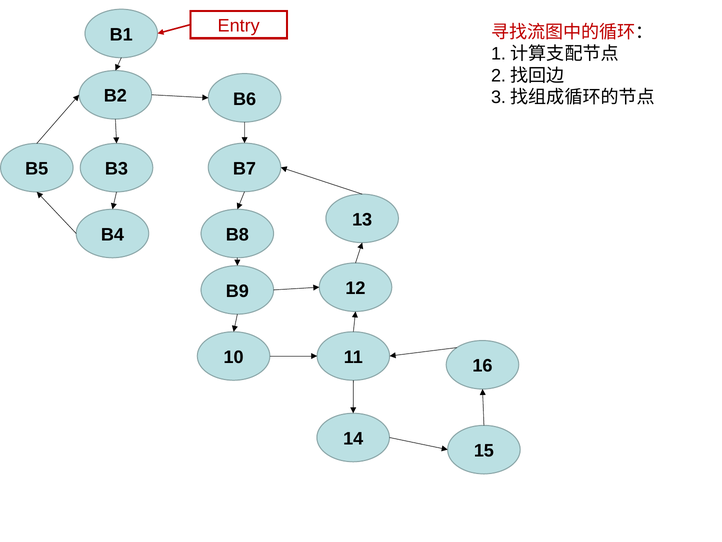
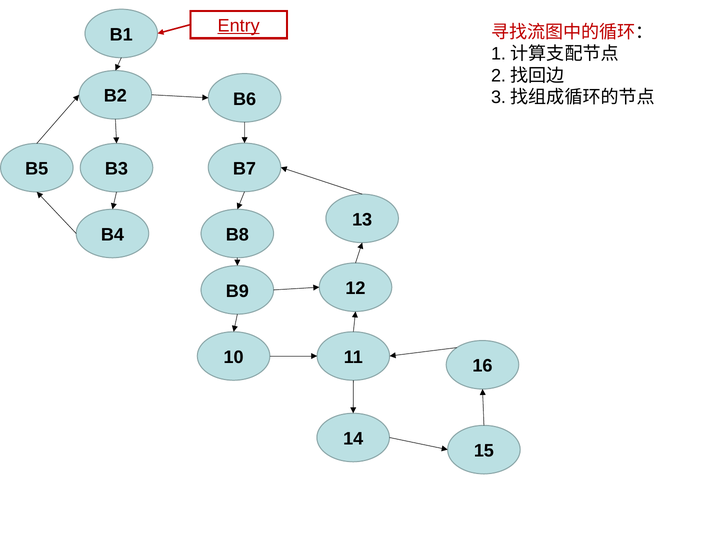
Entry underline: none -> present
